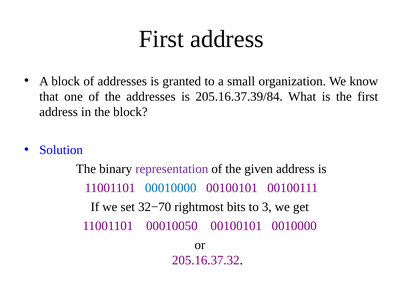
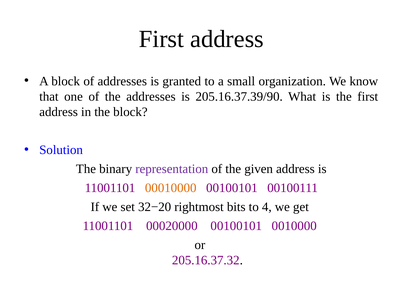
205.16.37.39/84: 205.16.37.39/84 -> 205.16.37.39/90
00010000 colour: blue -> orange
32−70: 32−70 -> 32−20
3: 3 -> 4
00010050: 00010050 -> 00020000
